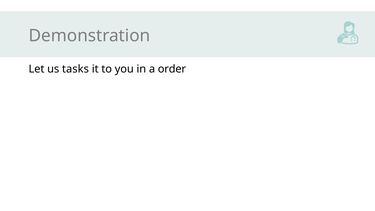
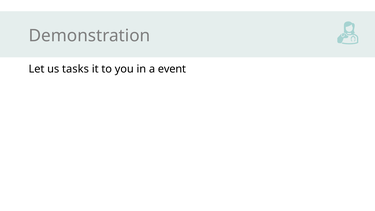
order: order -> event
